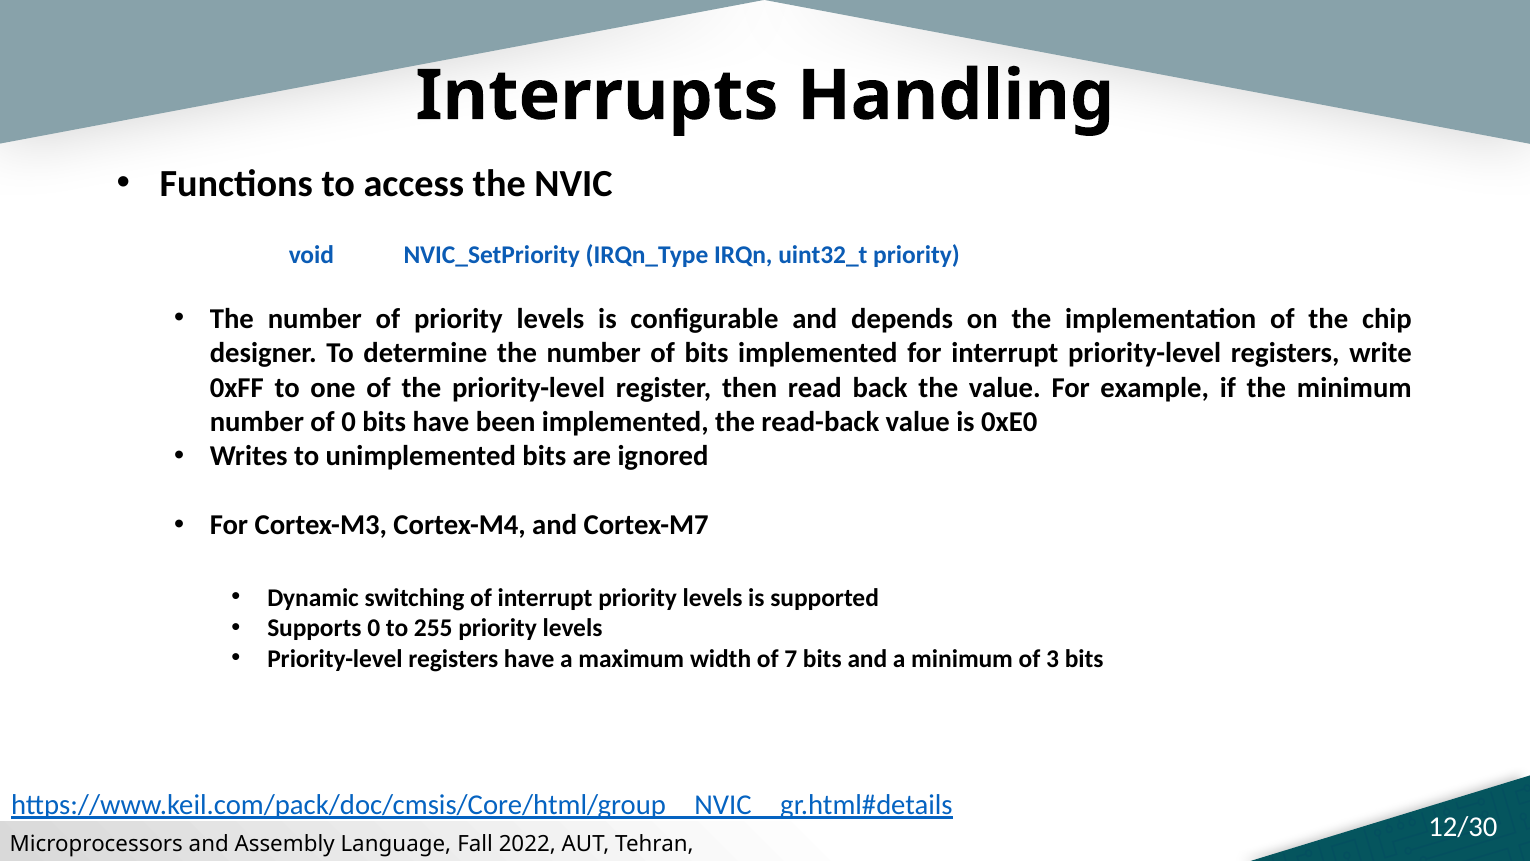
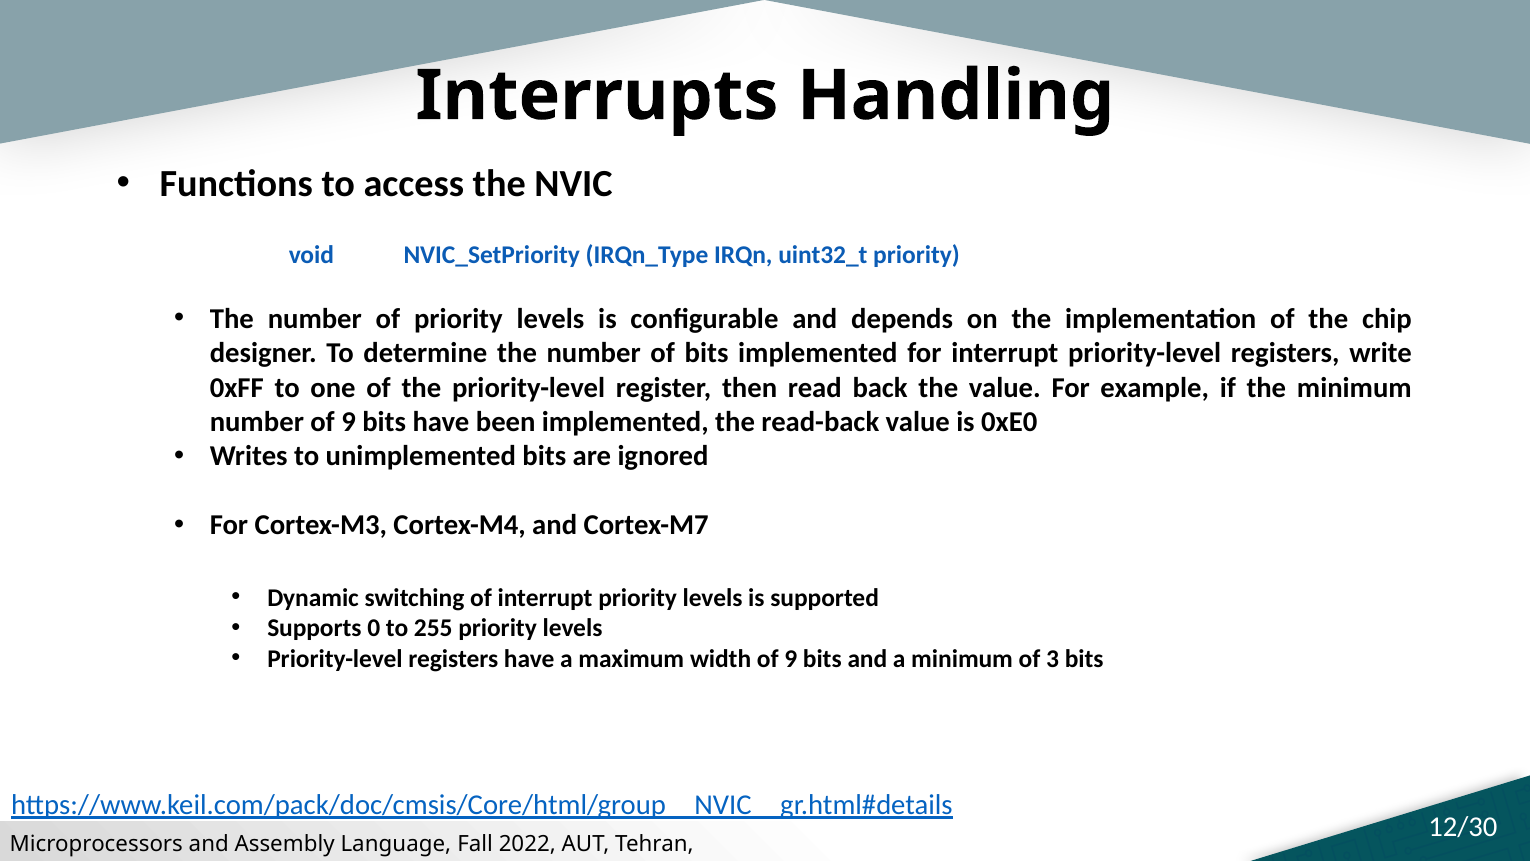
number of 0: 0 -> 9
width of 7: 7 -> 9
